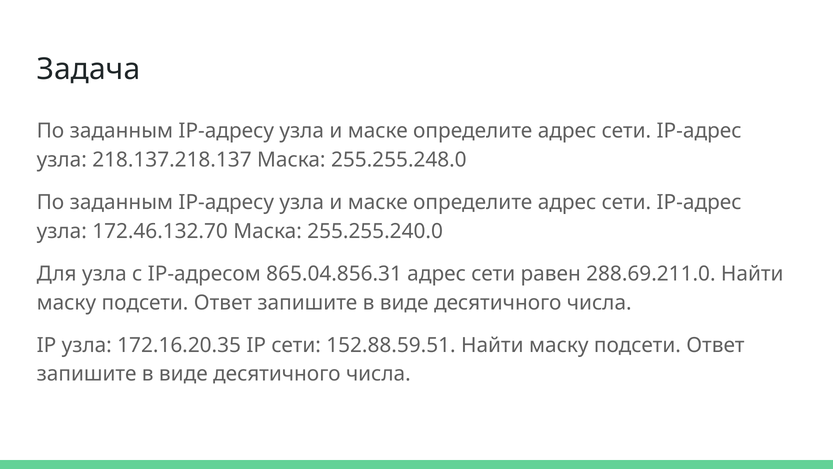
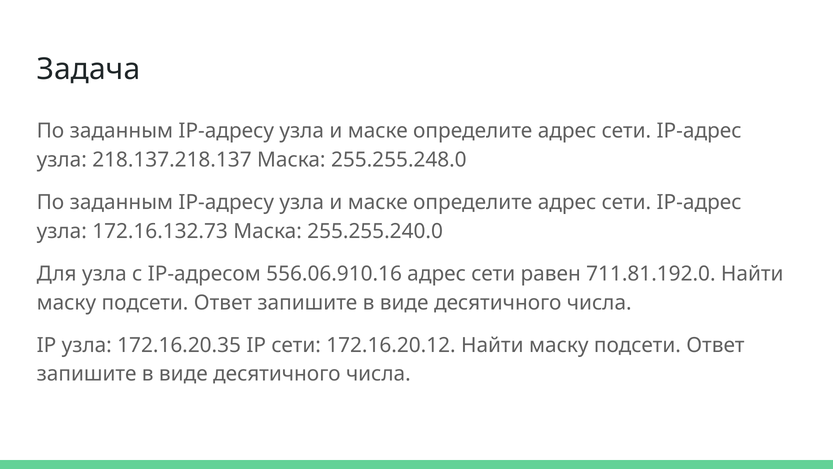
172.46.132.70: 172.46.132.70 -> 172.16.132.73
865.04.856.31: 865.04.856.31 -> 556.06.910.16
288.69.211.0: 288.69.211.0 -> 711.81.192.0
152.88.59.51: 152.88.59.51 -> 172.16.20.12
